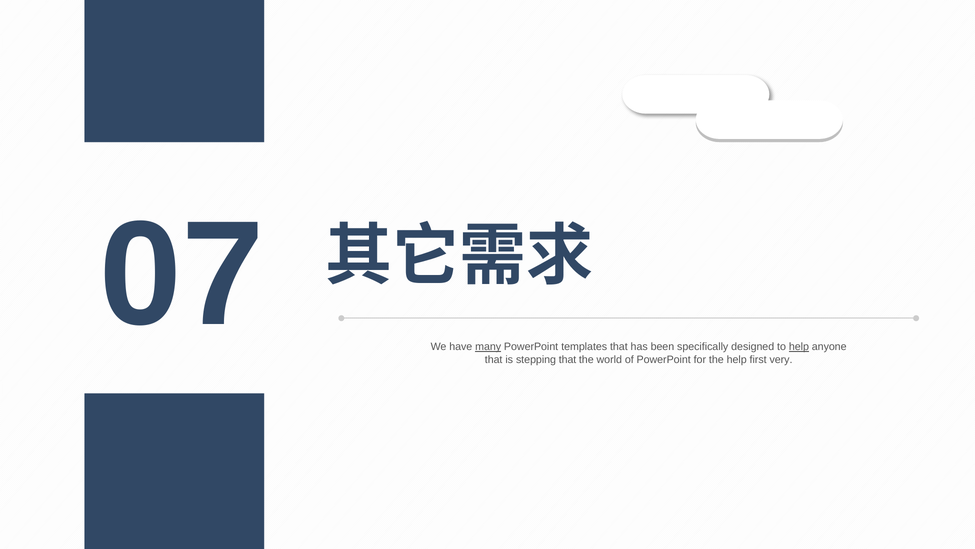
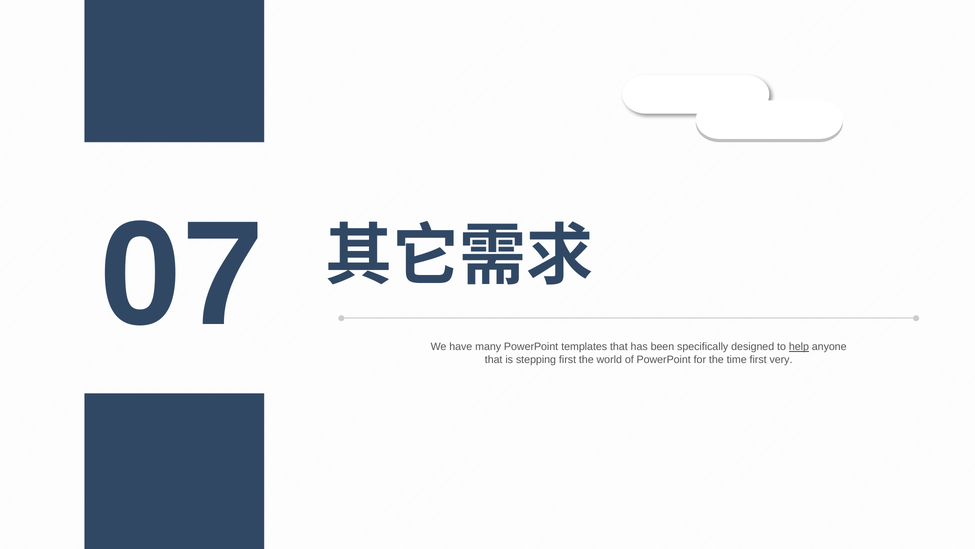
many underline: present -> none
stepping that: that -> first
the help: help -> time
